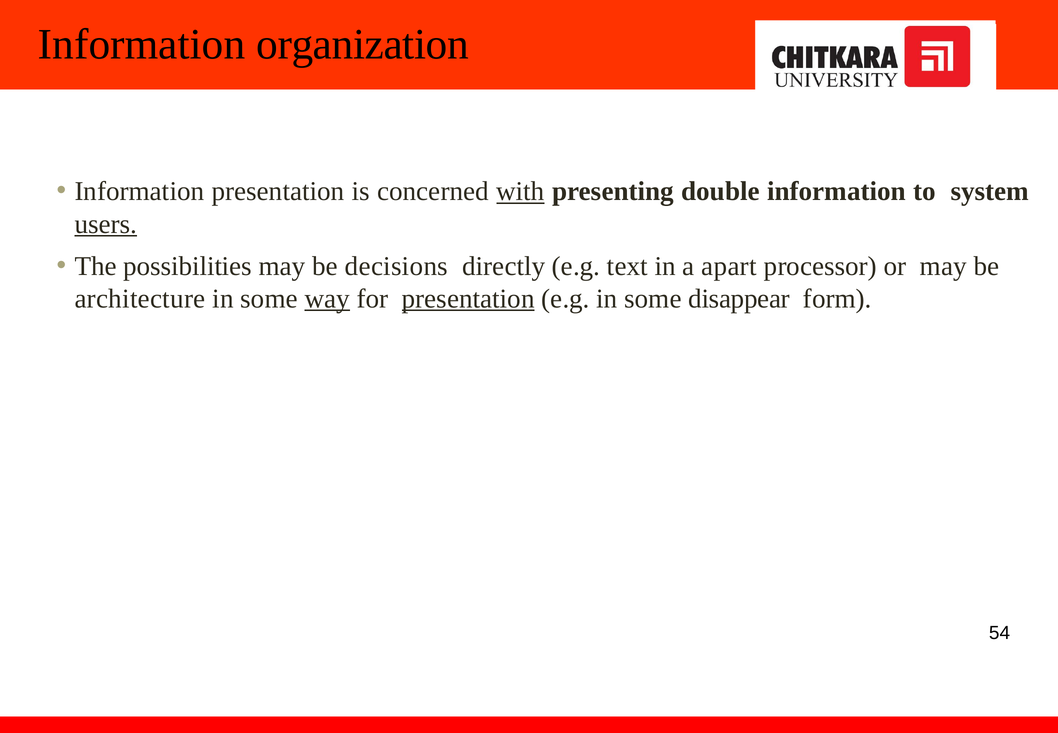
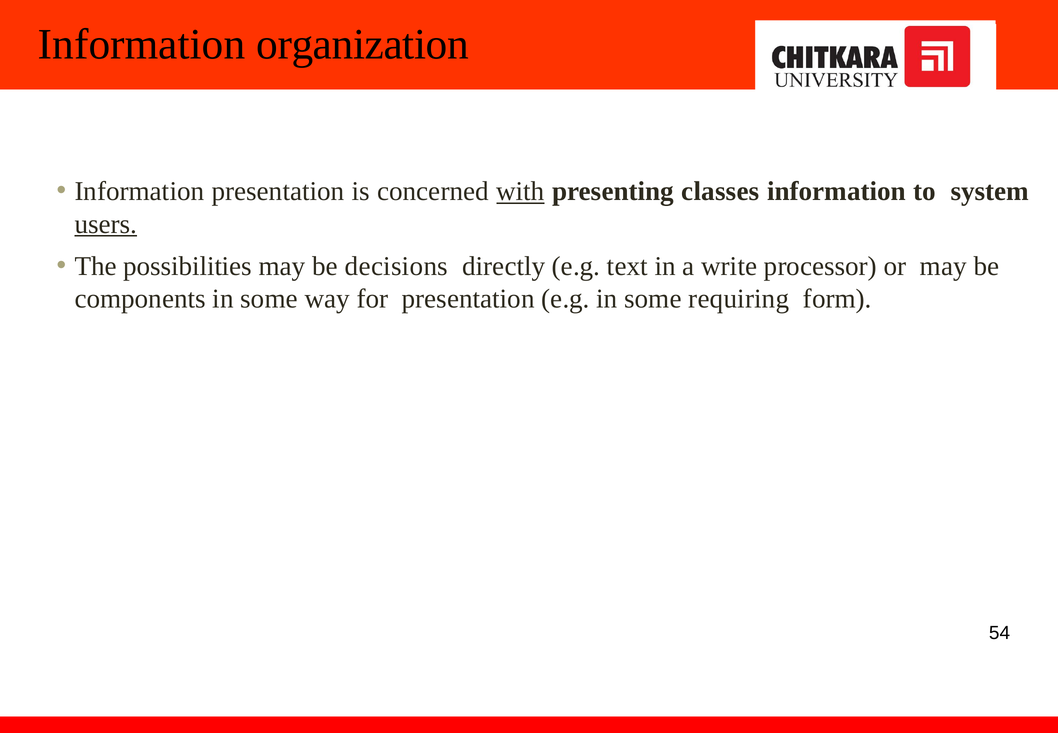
double: double -> classes
apart: apart -> write
architecture: architecture -> components
way underline: present -> none
presentation at (468, 299) underline: present -> none
disappear: disappear -> requiring
